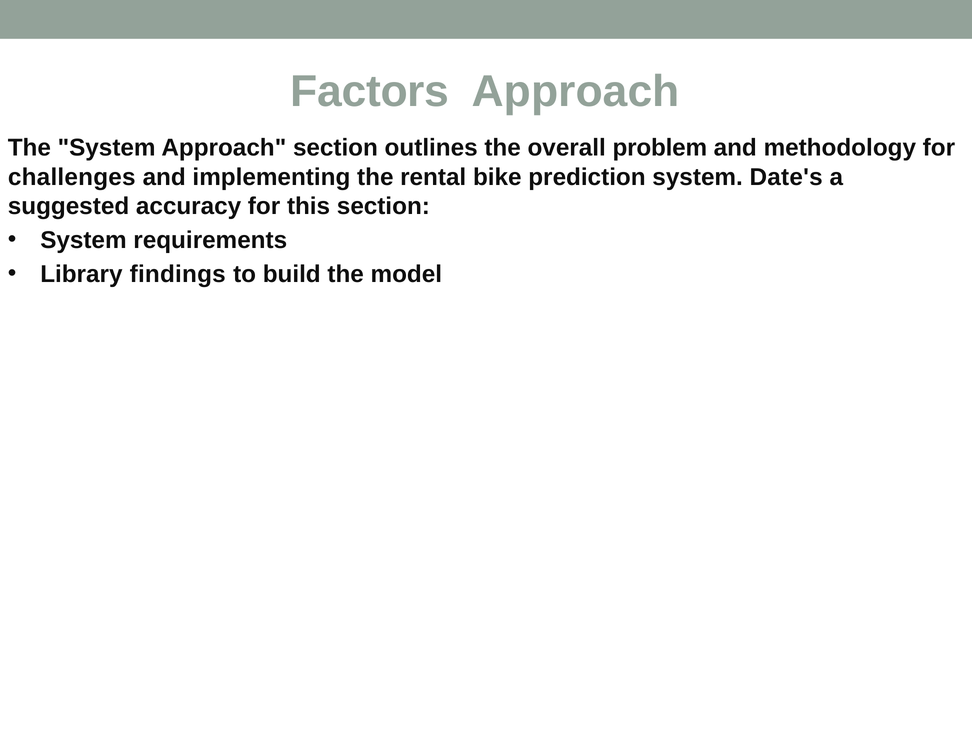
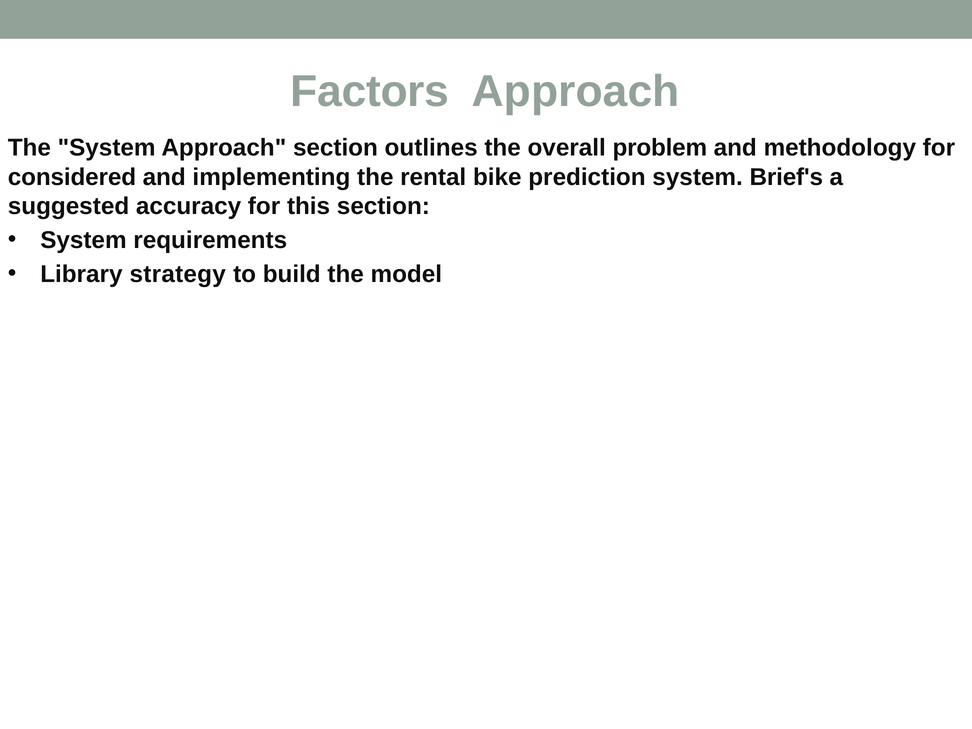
challenges: challenges -> considered
Date's: Date's -> Brief's
findings: findings -> strategy
